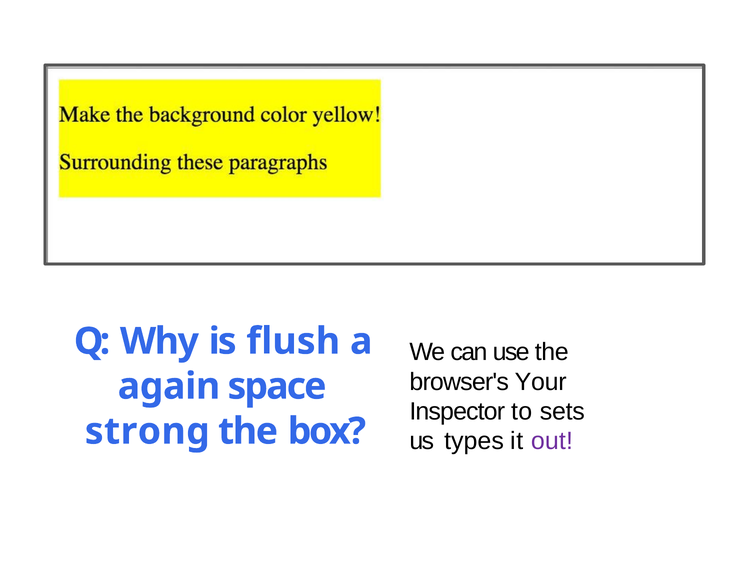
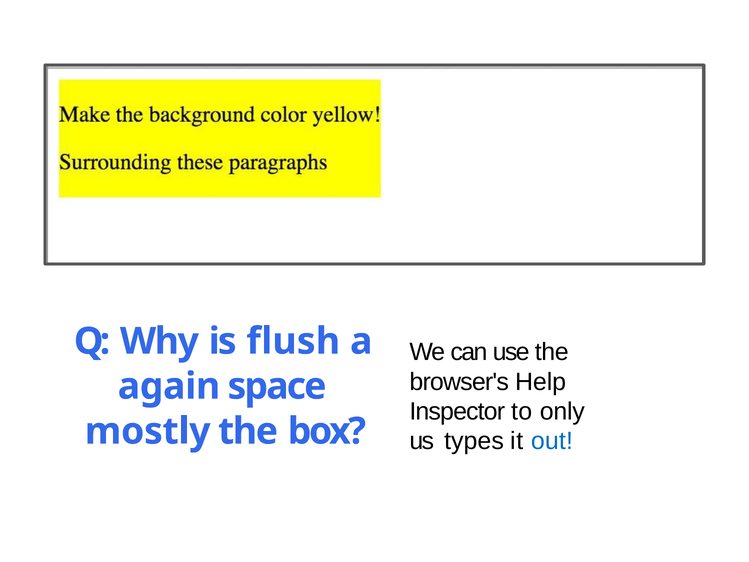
Your: Your -> Help
sets: sets -> only
strong: strong -> mostly
out colour: purple -> blue
